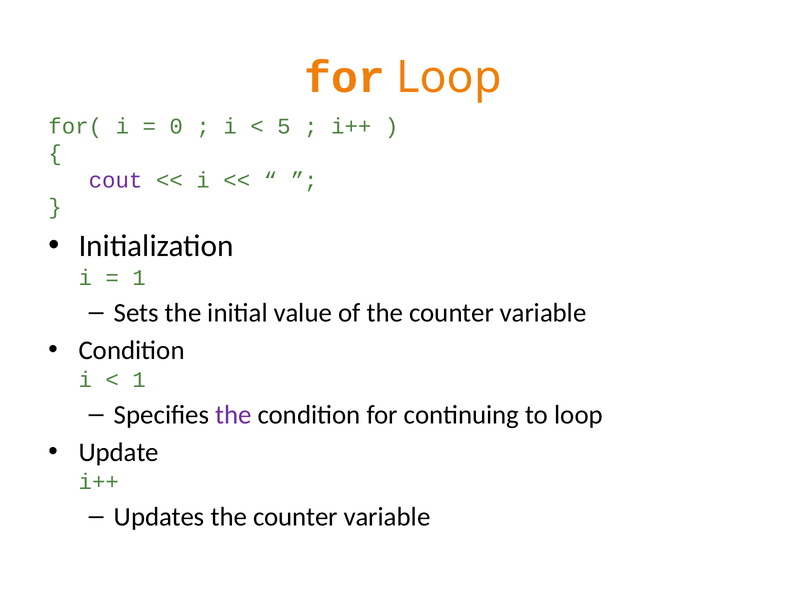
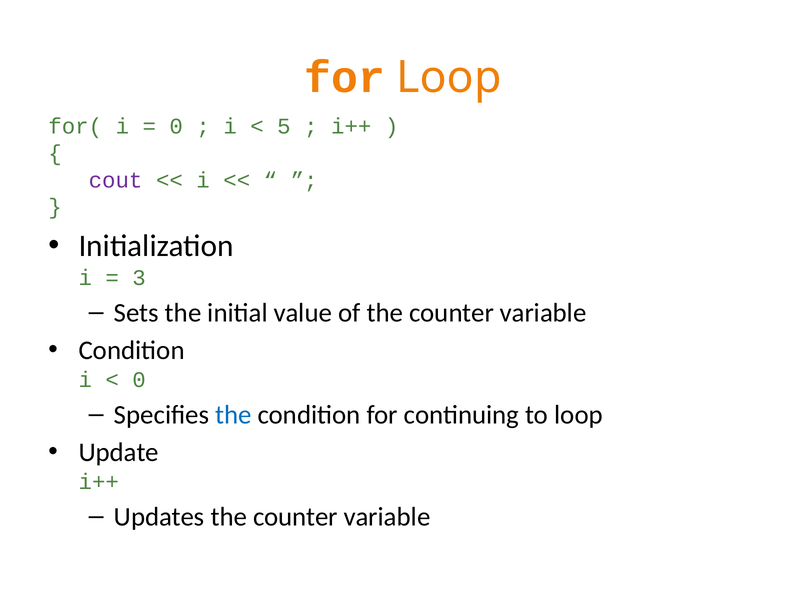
1 at (139, 278): 1 -> 3
1 at (139, 380): 1 -> 0
the at (233, 415) colour: purple -> blue
